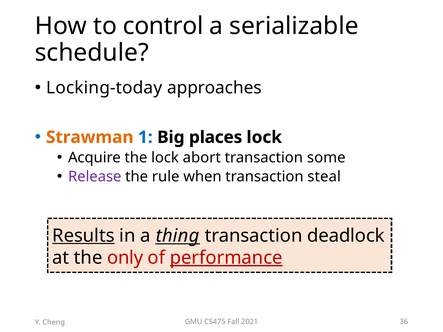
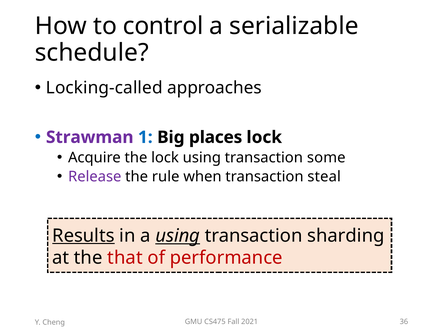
Locking-today: Locking-today -> Locking-called
Strawman colour: orange -> purple
lock abort: abort -> using
a thing: thing -> using
deadlock: deadlock -> sharding
only: only -> that
performance underline: present -> none
